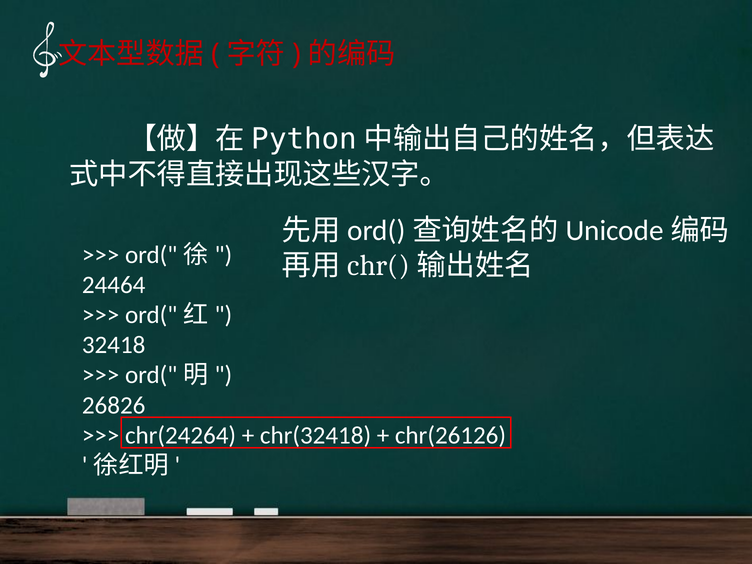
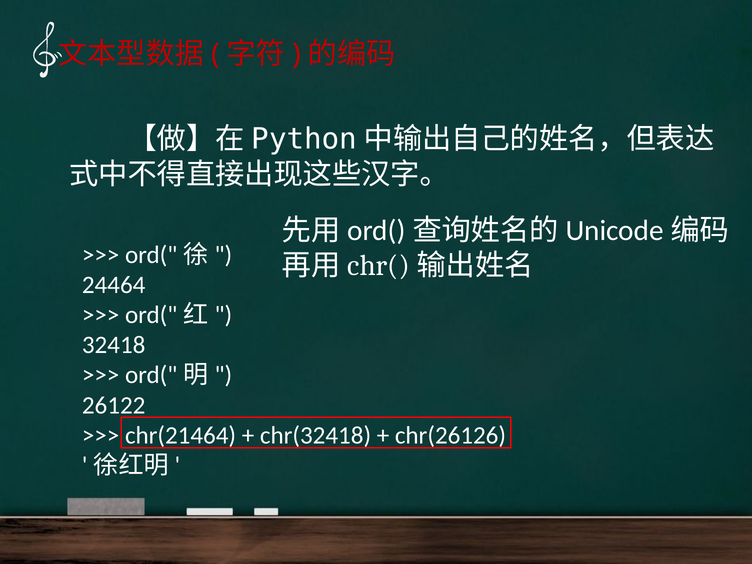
26826: 26826 -> 26122
chr(24264: chr(24264 -> chr(21464
